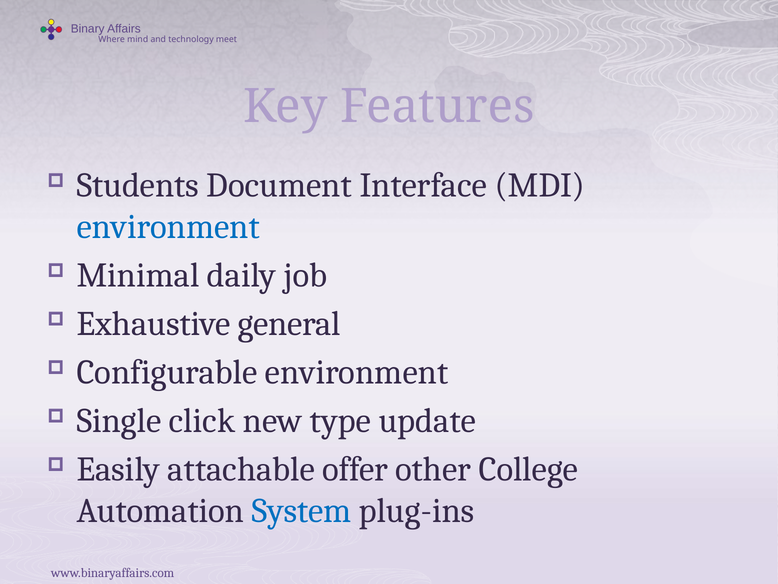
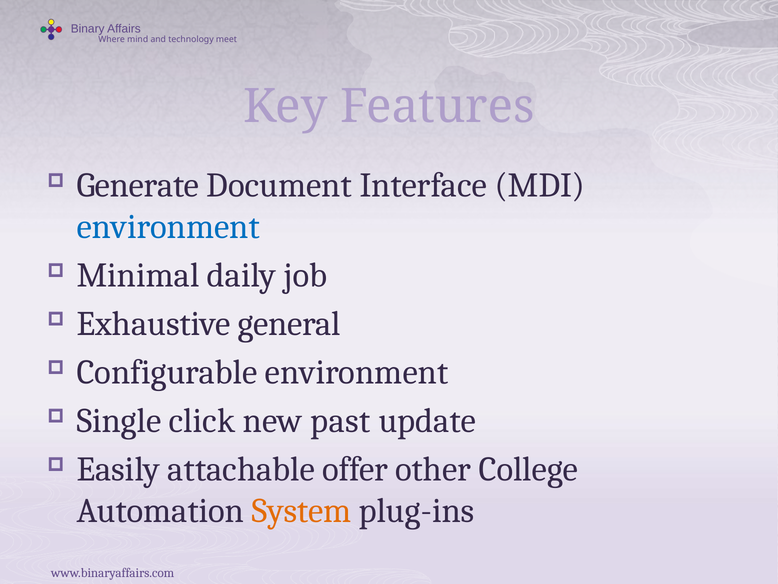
Students: Students -> Generate
type: type -> past
System colour: blue -> orange
